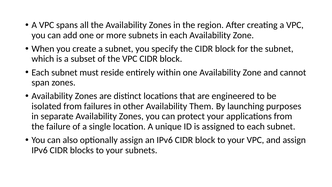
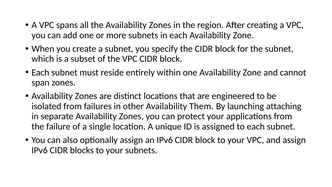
purposes: purposes -> attaching
